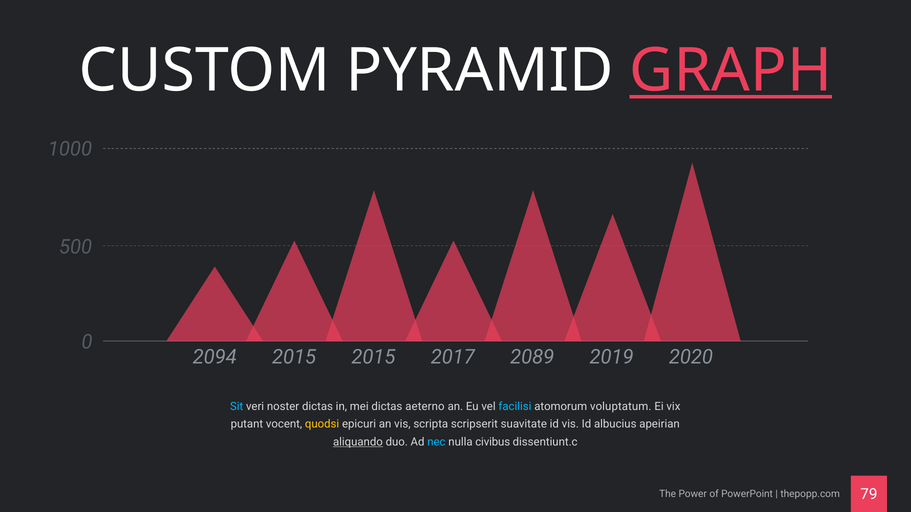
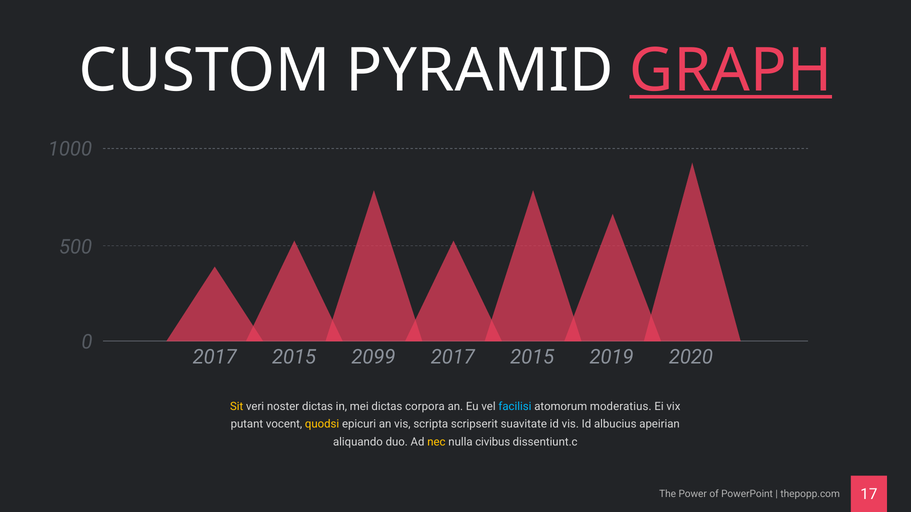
2094 at (215, 357): 2094 -> 2017
2015 2015: 2015 -> 2099
2017 2089: 2089 -> 2015
Sit colour: light blue -> yellow
aeterno: aeterno -> corpora
voluptatum: voluptatum -> moderatius
aliquando underline: present -> none
nec colour: light blue -> yellow
79: 79 -> 17
